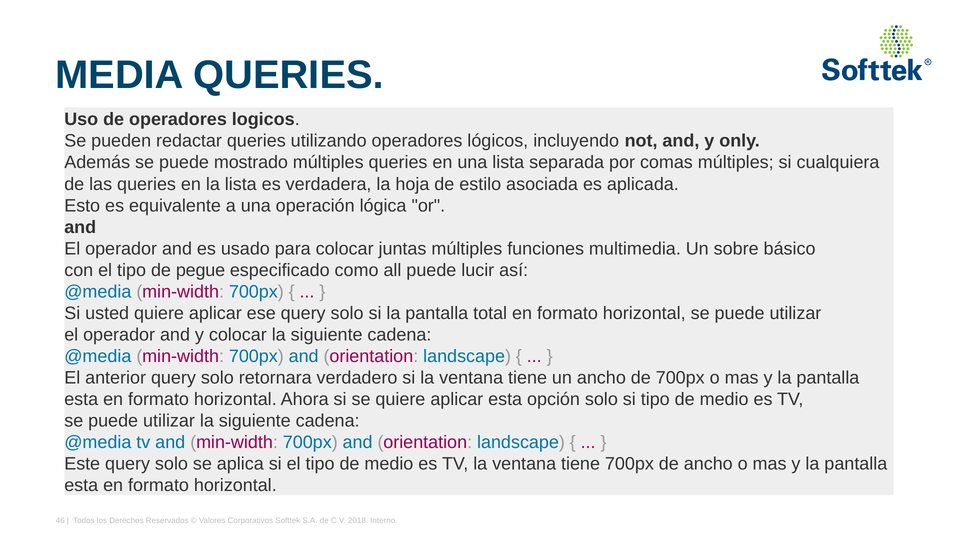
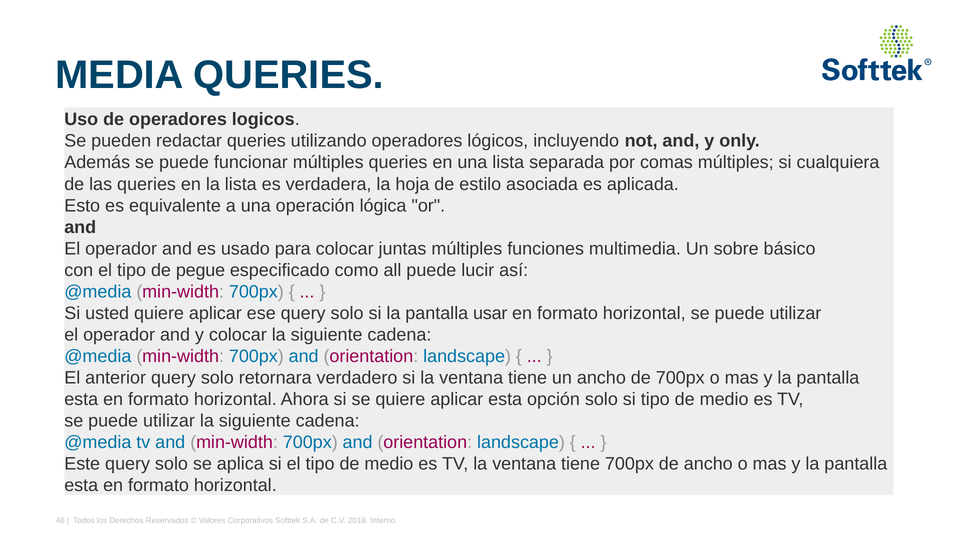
mostrado: mostrado -> funcionar
total: total -> usar
